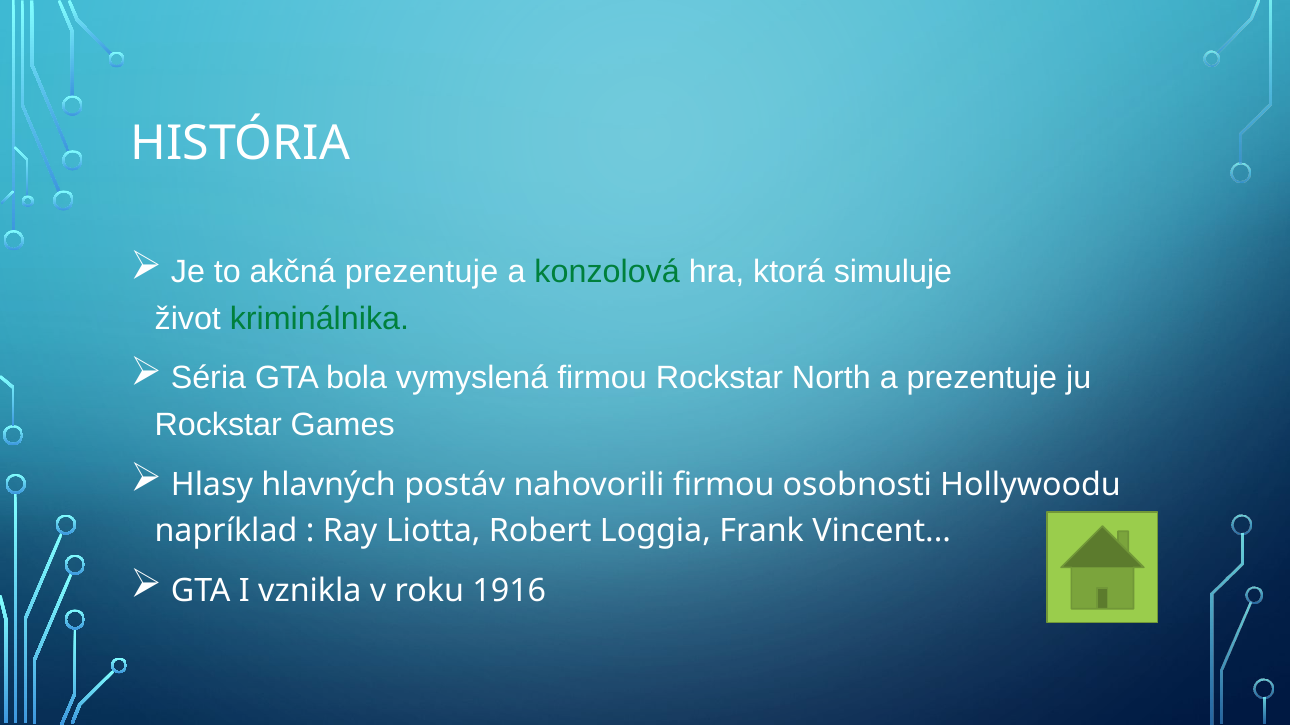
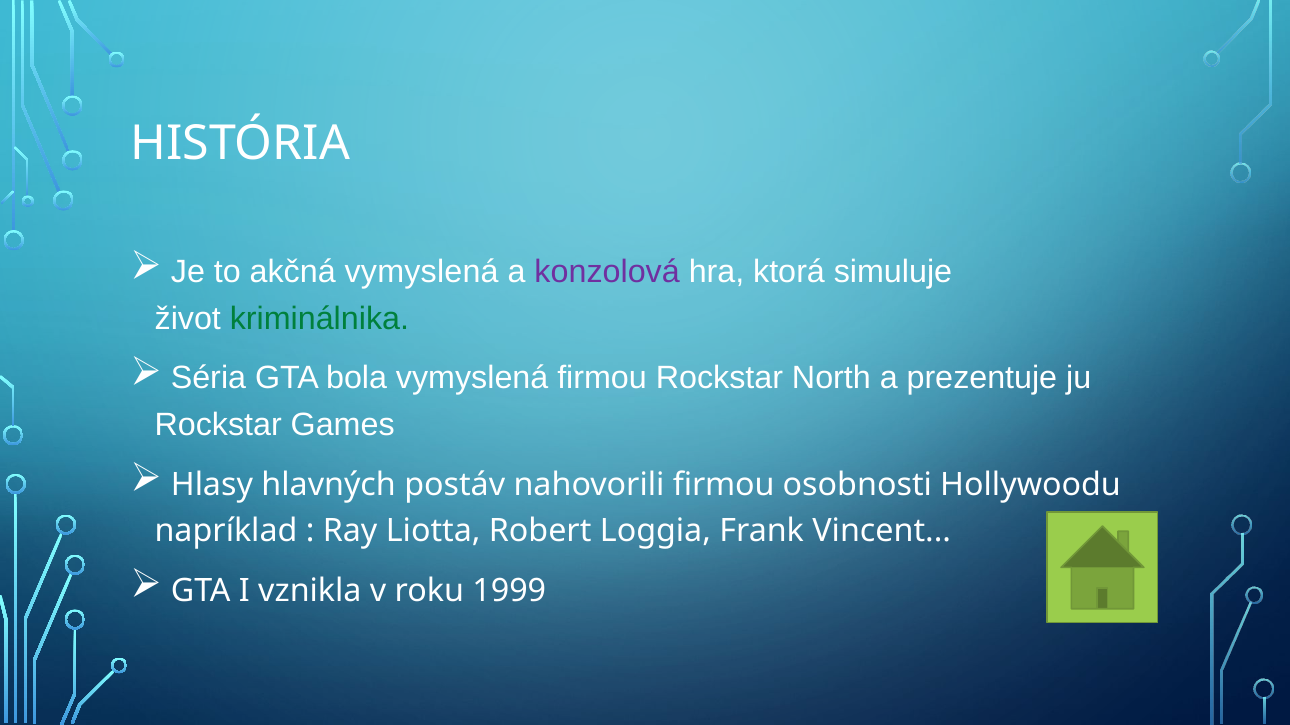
akčná prezentuje: prezentuje -> vymyslená
konzolová colour: green -> purple
1916: 1916 -> 1999
